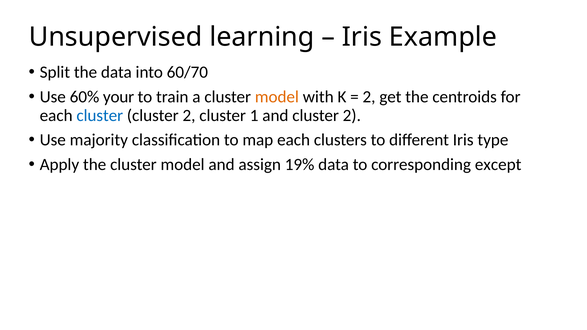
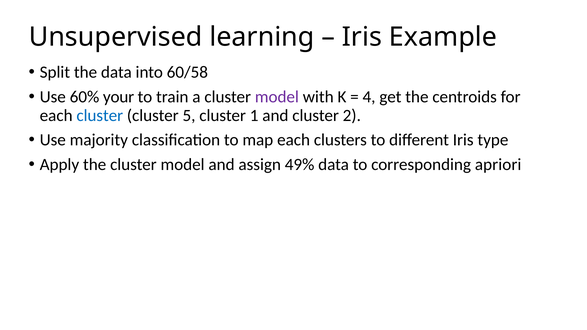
60/70: 60/70 -> 60/58
model at (277, 97) colour: orange -> purple
2 at (369, 97): 2 -> 4
2 at (189, 115): 2 -> 5
19%: 19% -> 49%
except: except -> apriori
